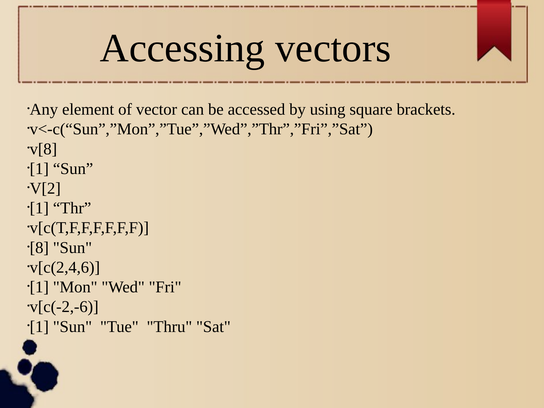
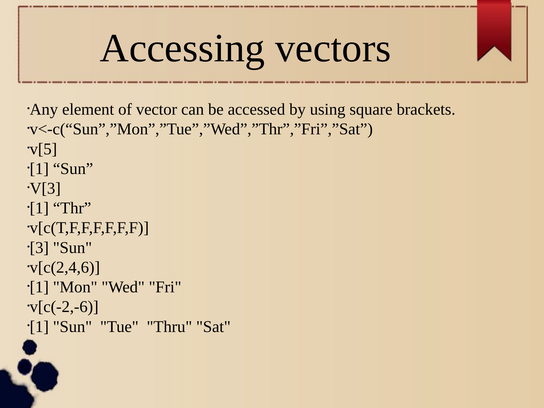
v[8: v[8 -> v[5
V[2: V[2 -> V[3
8: 8 -> 3
